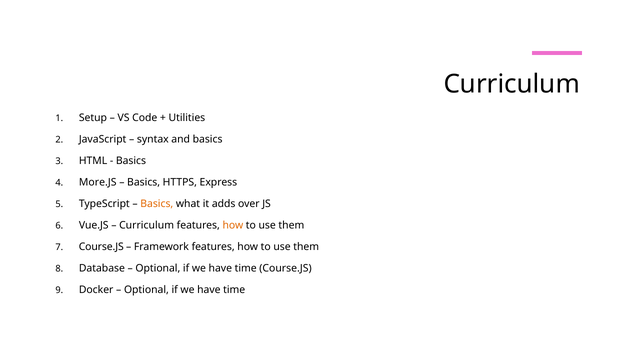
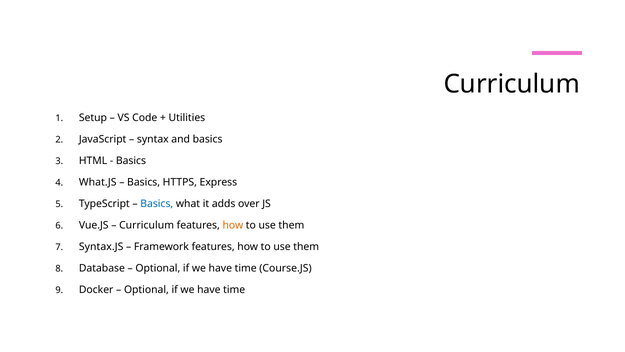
More.JS: More.JS -> What.JS
Basics at (157, 203) colour: orange -> blue
Course.JS at (101, 246): Course.JS -> Syntax.JS
